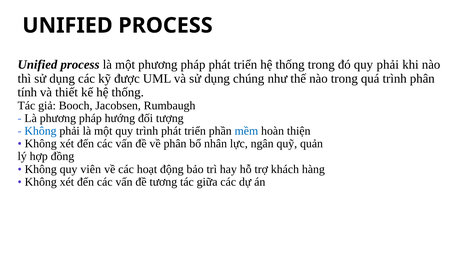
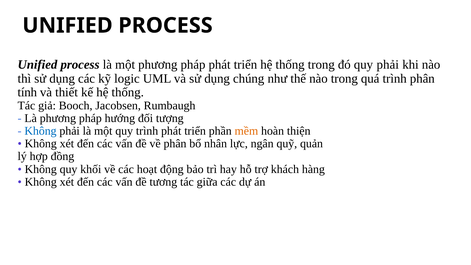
được: được -> logic
mềm colour: blue -> orange
viên: viên -> khối
